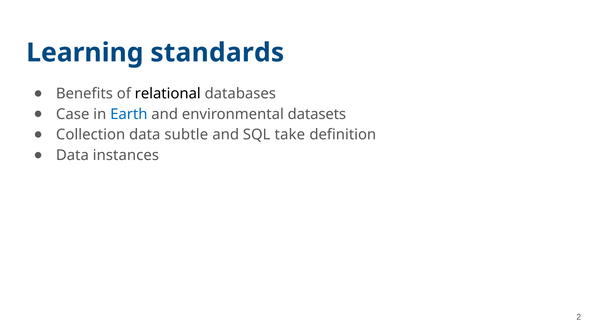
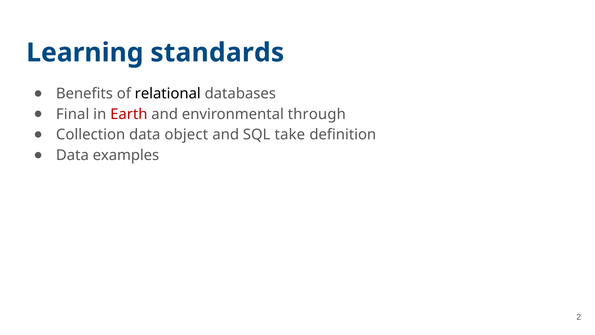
Case: Case -> Final
Earth colour: blue -> red
datasets: datasets -> through
subtle: subtle -> object
instances: instances -> examples
